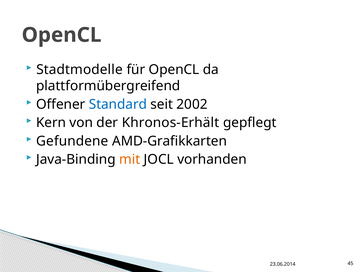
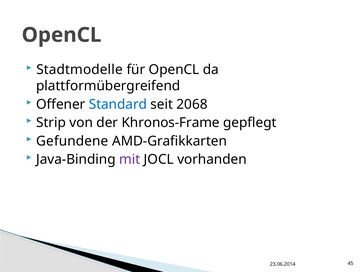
2002: 2002 -> 2068
Kern: Kern -> Strip
Khronos-Erhält: Khronos-Erhält -> Khronos-Frame
mit colour: orange -> purple
